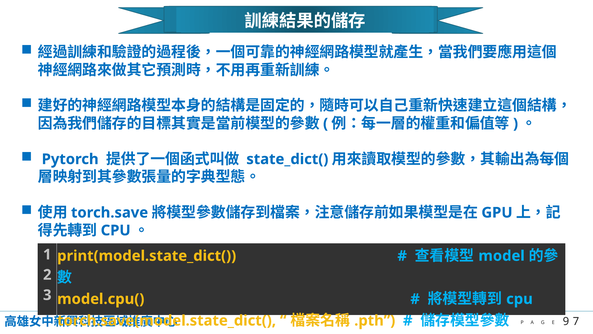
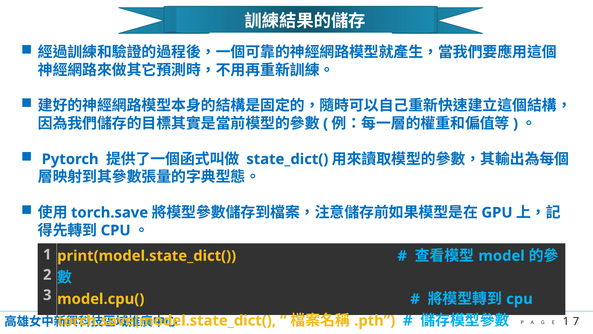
9 at (566, 321): 9 -> 1
